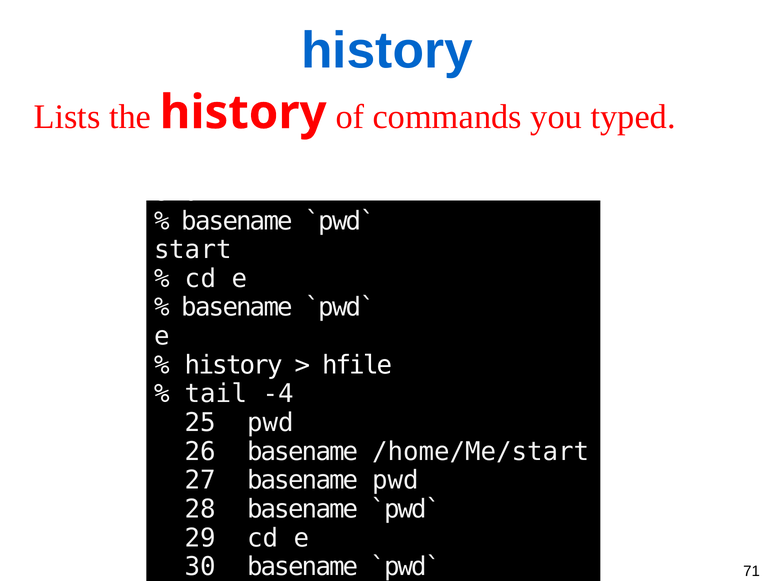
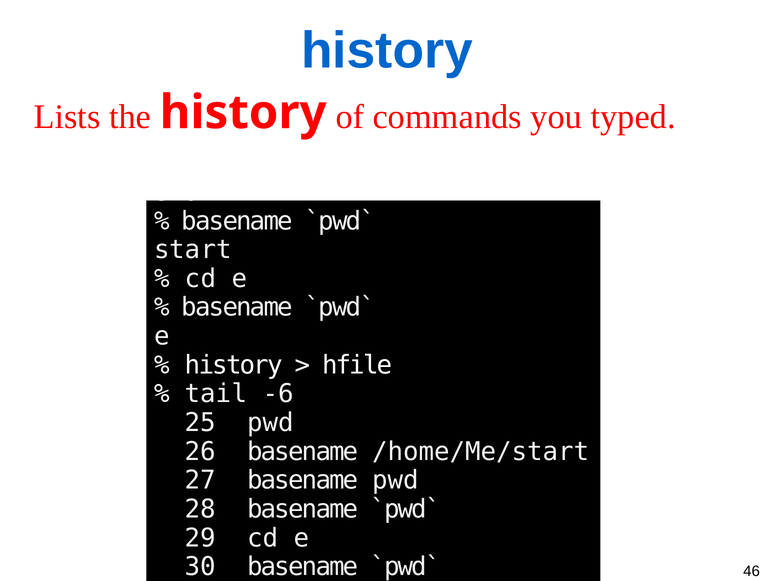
-4: -4 -> -6
71: 71 -> 46
